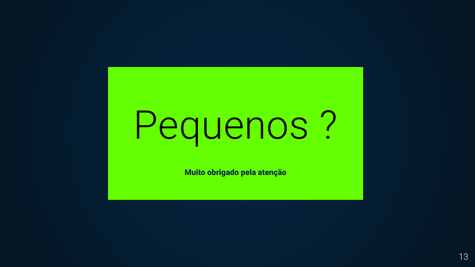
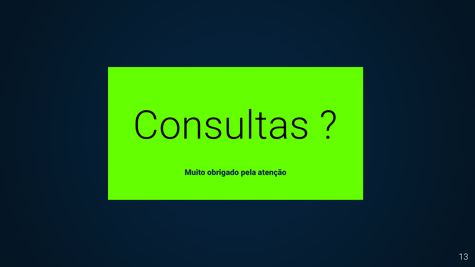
Pequenos: Pequenos -> Consultas
